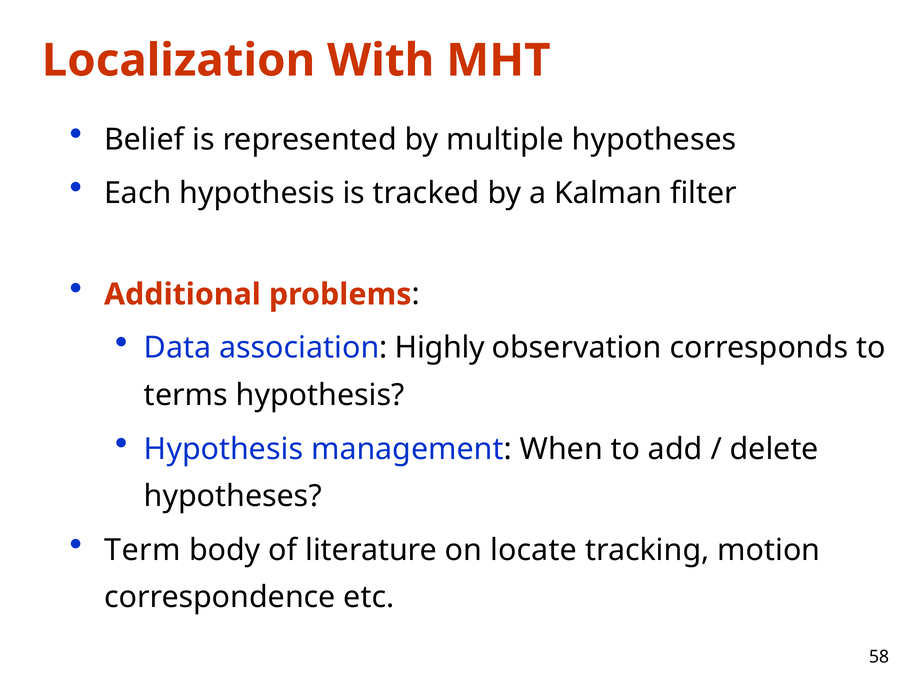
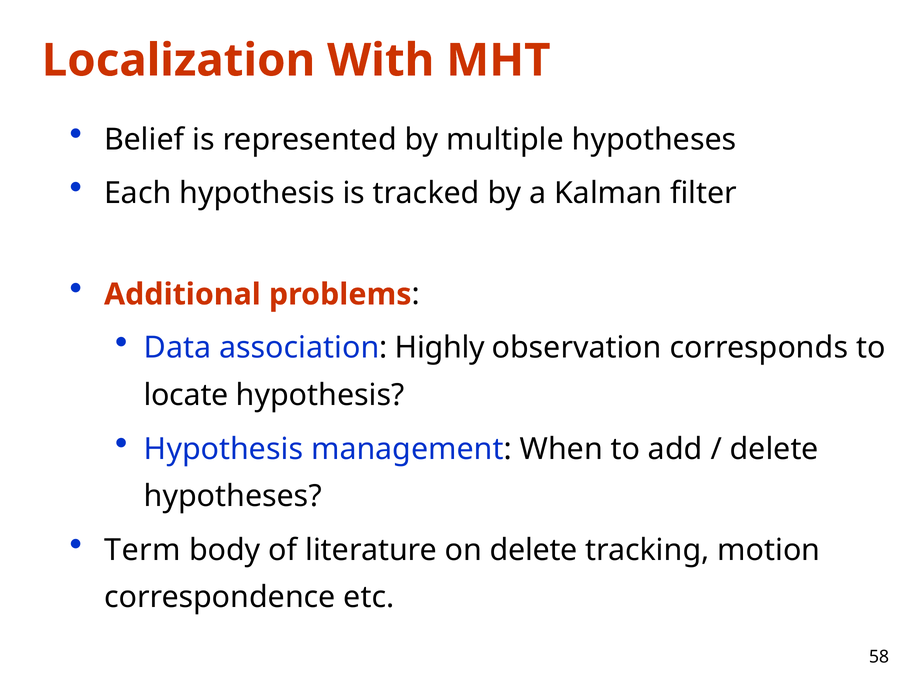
terms: terms -> locate
on locate: locate -> delete
